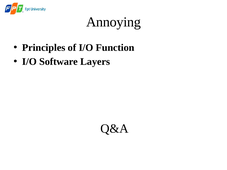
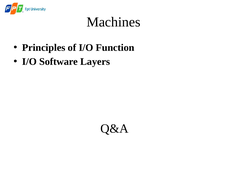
Annoying: Annoying -> Machines
